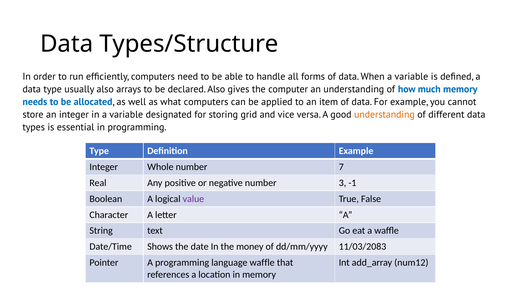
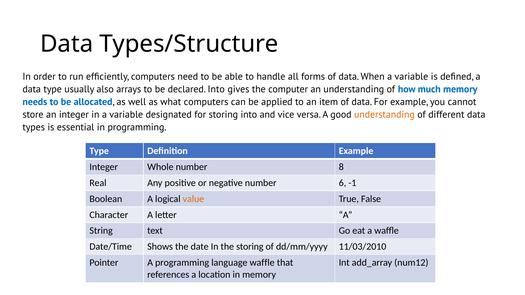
declared Also: Also -> Into
storing grid: grid -> into
7: 7 -> 8
3: 3 -> 6
value colour: purple -> orange
the money: money -> storing
11/03/2083: 11/03/2083 -> 11/03/2010
